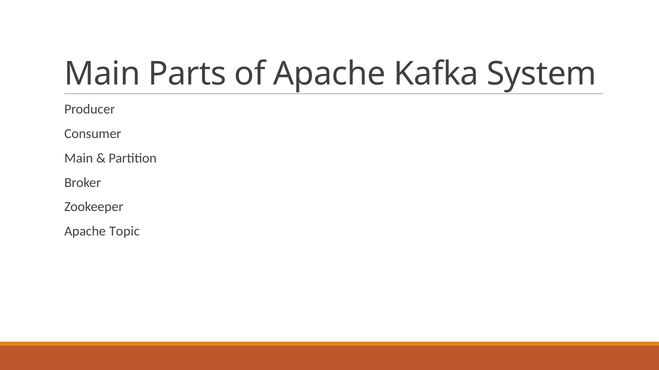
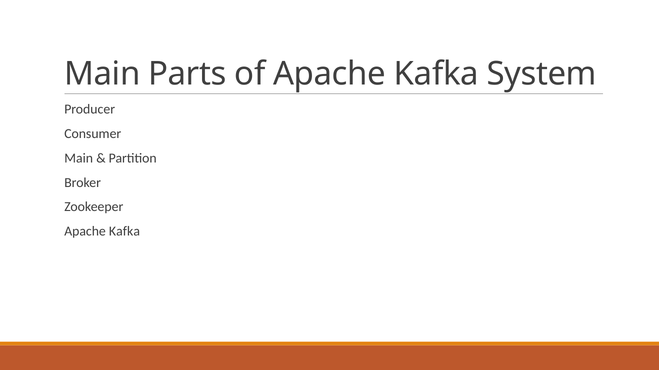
Topic at (124, 232): Topic -> Kafka
